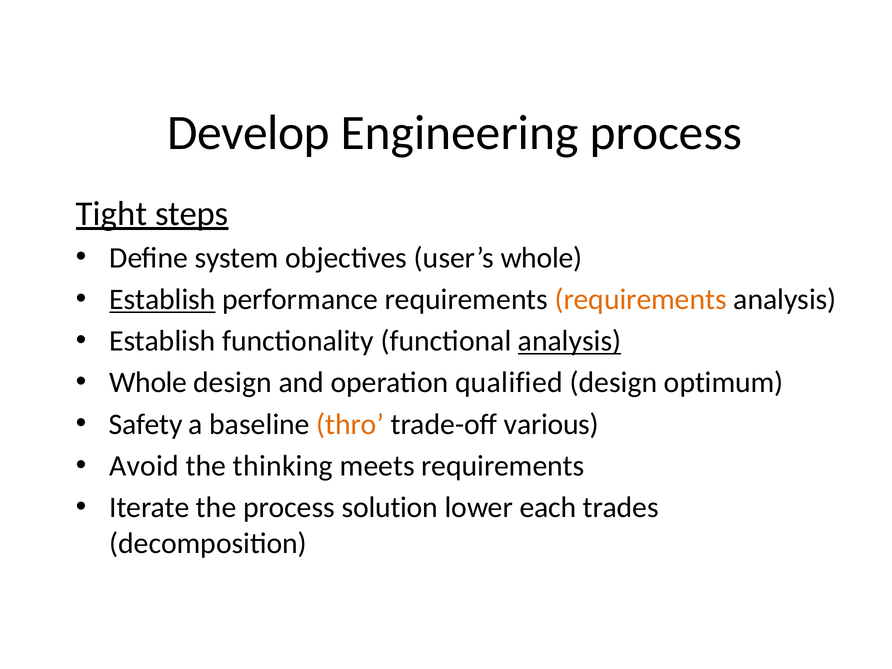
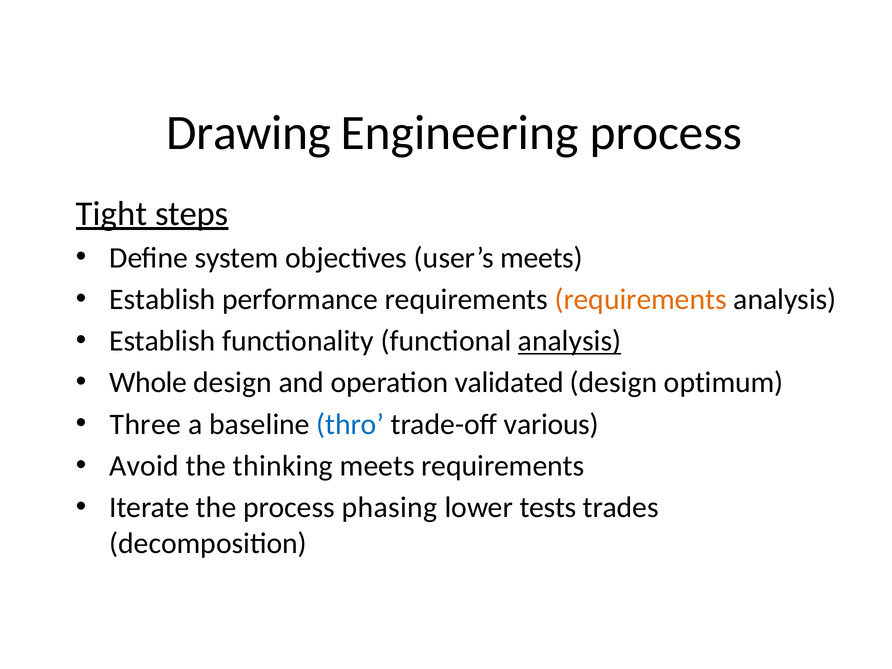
Develop: Develop -> Drawing
user’s whole: whole -> meets
Establish at (162, 299) underline: present -> none
qualified: qualified -> validated
Safety: Safety -> Three
thro colour: orange -> blue
solution: solution -> phasing
each: each -> tests
